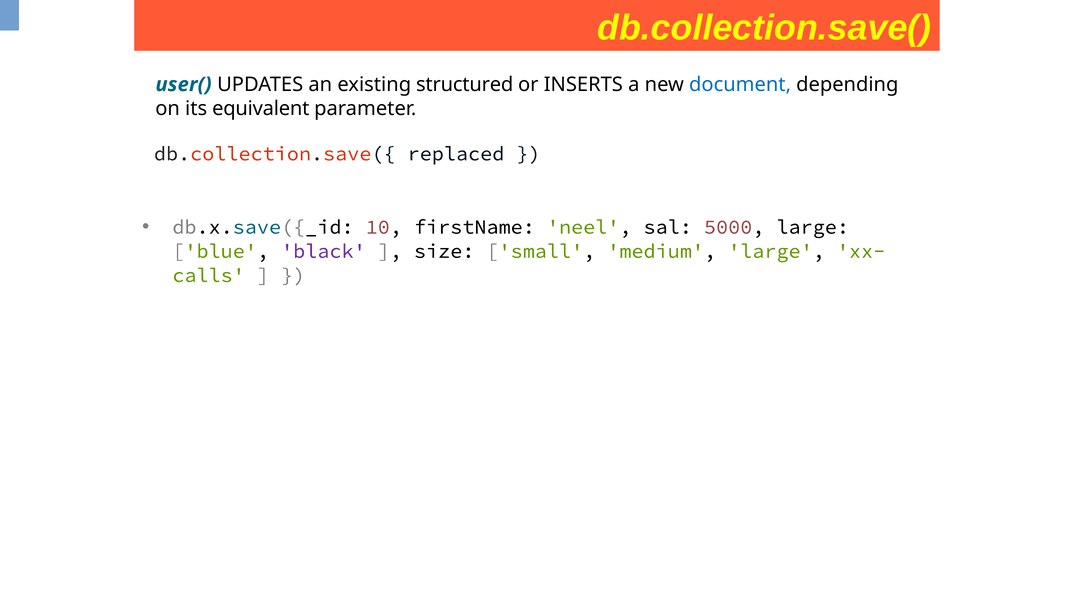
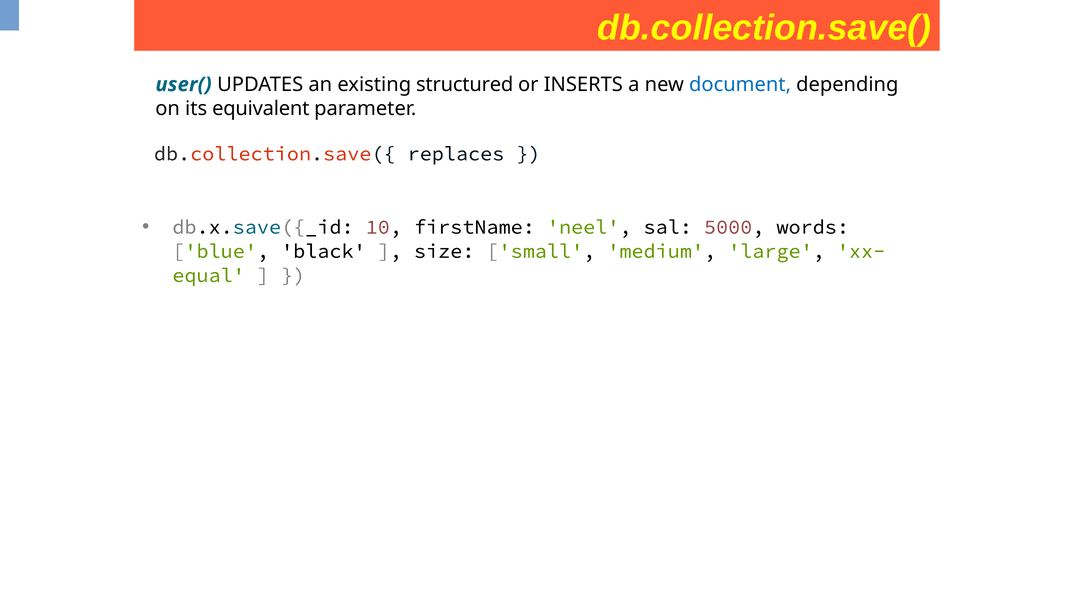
replaced: replaced -> replaces
5000 large: large -> words
black colour: purple -> black
calls: calls -> equal
